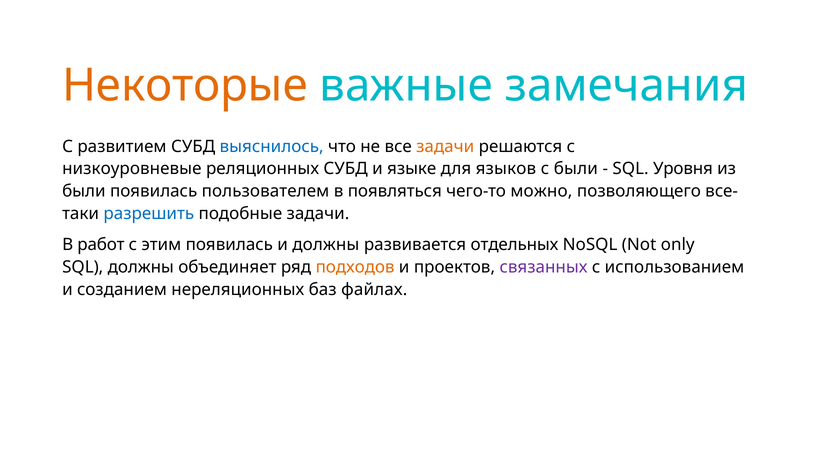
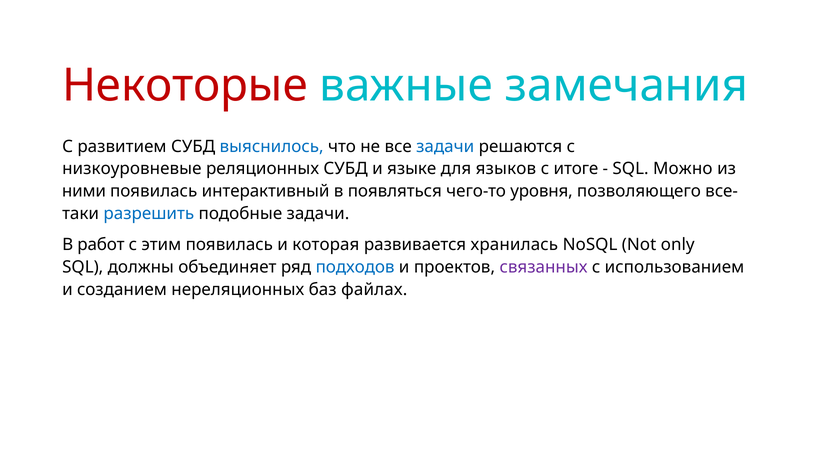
Некоторые colour: orange -> red
задачи at (445, 146) colour: orange -> blue
с были: были -> итоге
Уровня: Уровня -> Можно
были at (84, 191): были -> ними
пользователем: пользователем -> интерактивный
можно: можно -> уровня
и должны: должны -> которая
отдельных: отдельных -> хранилась
подходов colour: orange -> blue
